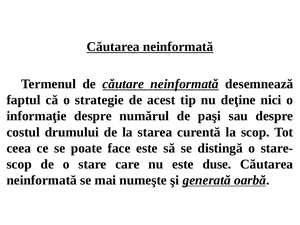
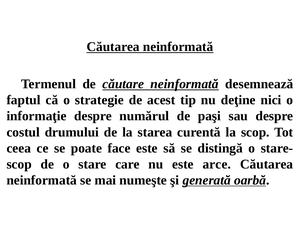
duse: duse -> arce
